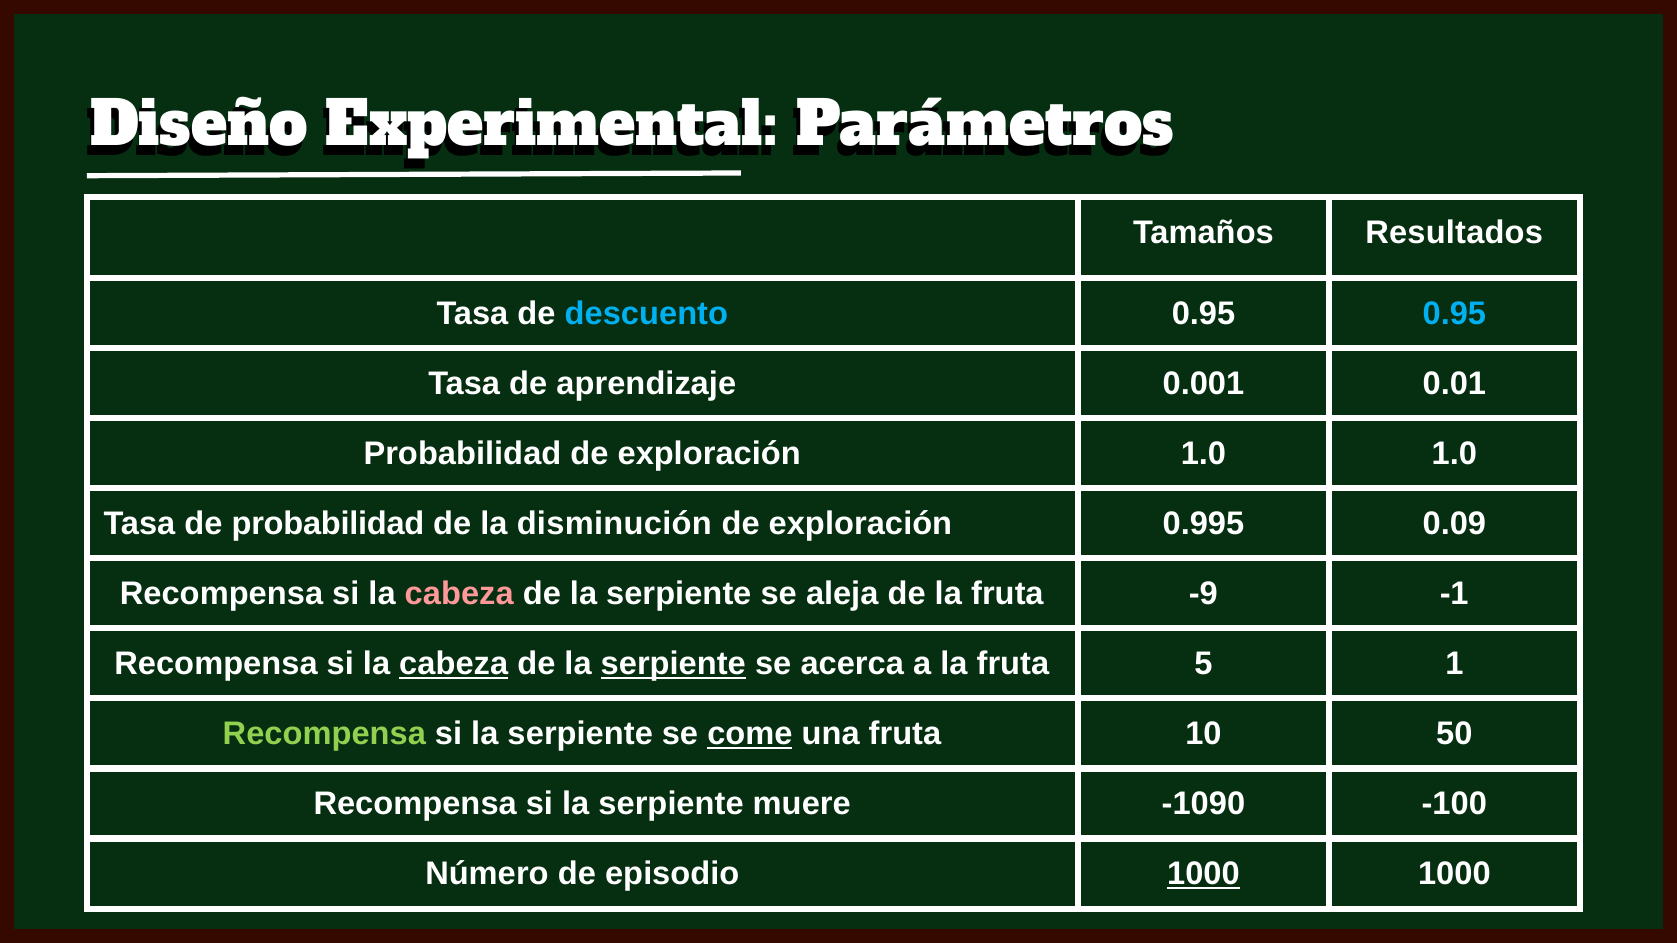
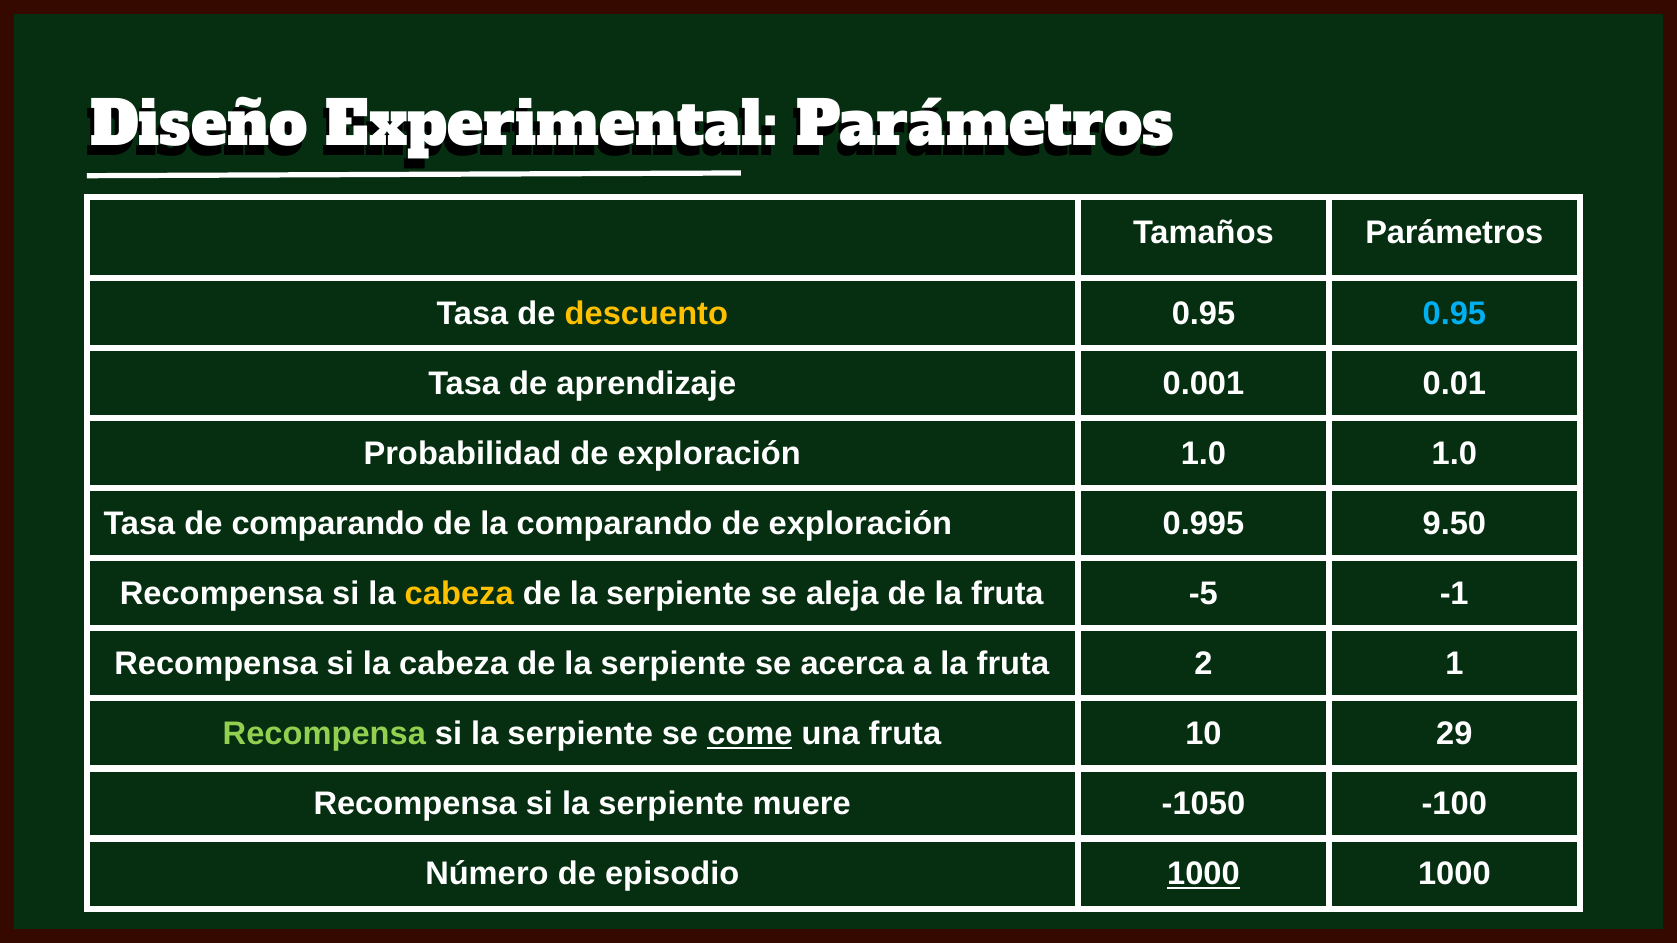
Tamaños Resultados: Resultados -> Parámetros
descuento colour: light blue -> yellow
de probabilidad: probabilidad -> comparando
la disminución: disminución -> comparando
0.09: 0.09 -> 9.50
cabeza at (459, 594) colour: pink -> yellow
-9: -9 -> -5
cabeza at (454, 664) underline: present -> none
serpiente at (673, 664) underline: present -> none
5: 5 -> 2
50: 50 -> 29
-1090: -1090 -> -1050
